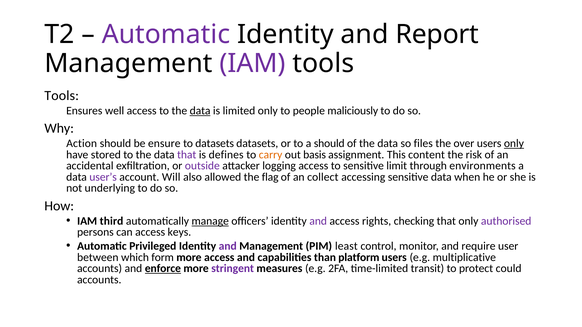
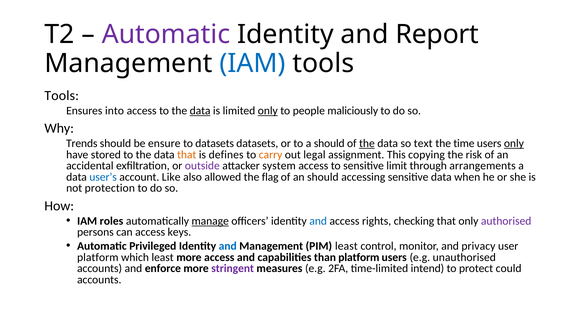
IAM at (252, 63) colour: purple -> blue
well: well -> into
only at (268, 111) underline: none -> present
Action: Action -> Trends
the at (367, 144) underline: none -> present
files: files -> text
over: over -> time
that at (187, 155) colour: purple -> orange
basis: basis -> legal
content: content -> copying
logging: logging -> system
environments: environments -> arrangements
user’s colour: purple -> blue
Will: Will -> Like
an collect: collect -> should
underlying: underlying -> protection
third: third -> roles
and at (318, 221) colour: purple -> blue
and at (228, 246) colour: purple -> blue
require: require -> privacy
between at (98, 258): between -> platform
which form: form -> least
multiplicative: multiplicative -> unauthorised
enforce underline: present -> none
transit: transit -> intend
